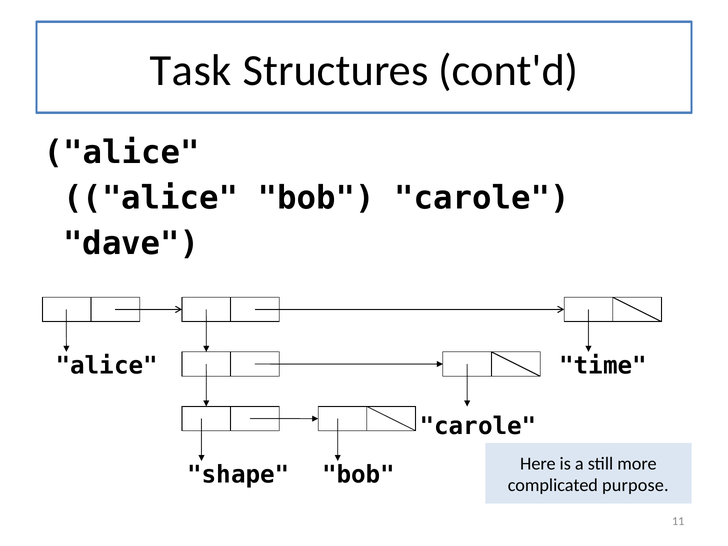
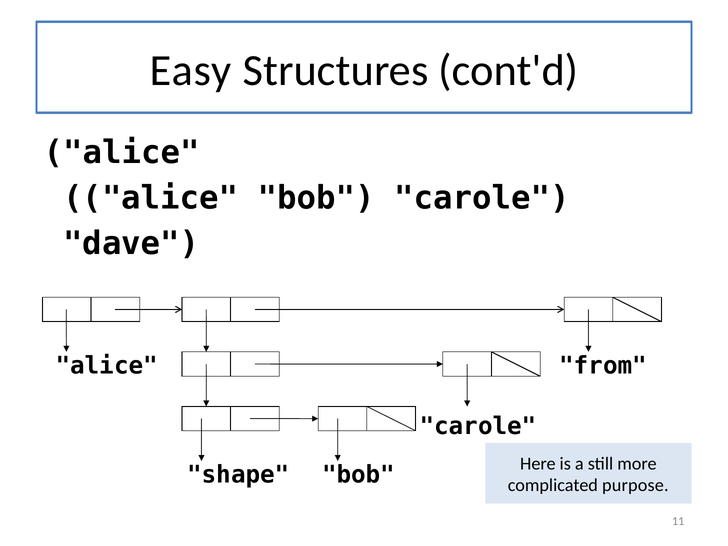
Task: Task -> Easy
time: time -> from
